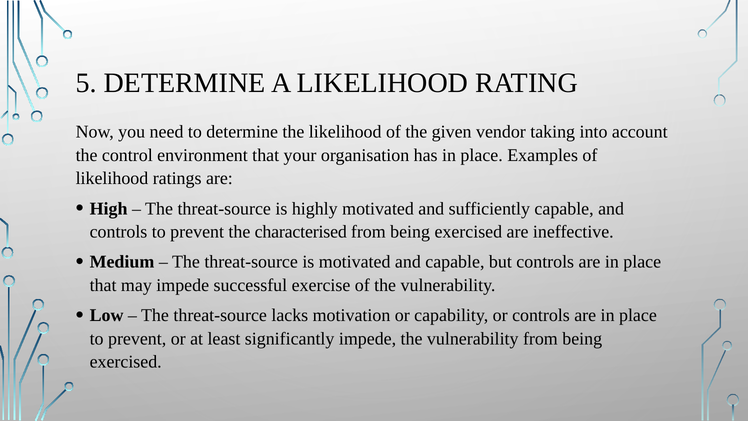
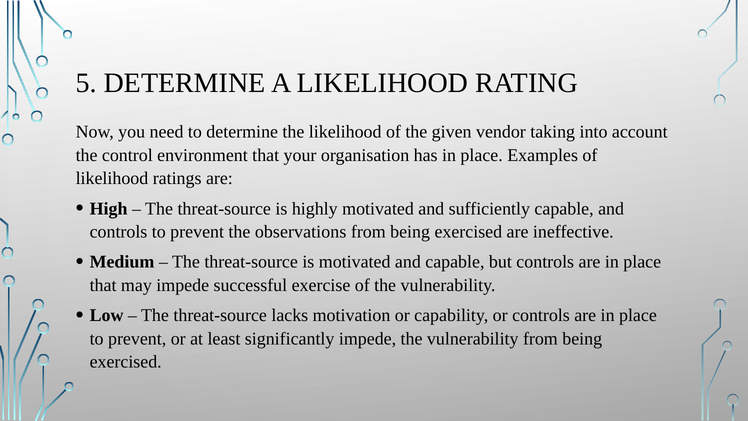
characterised: characterised -> observations
